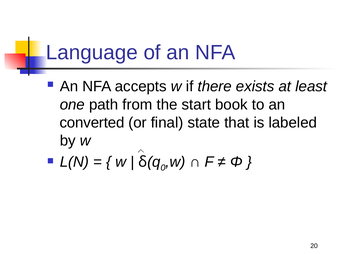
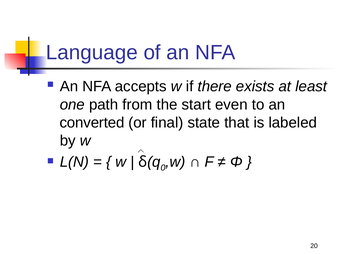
book: book -> even
